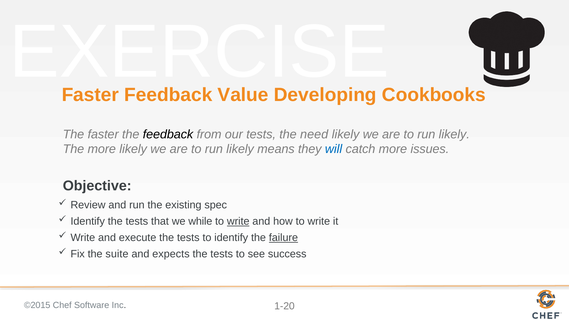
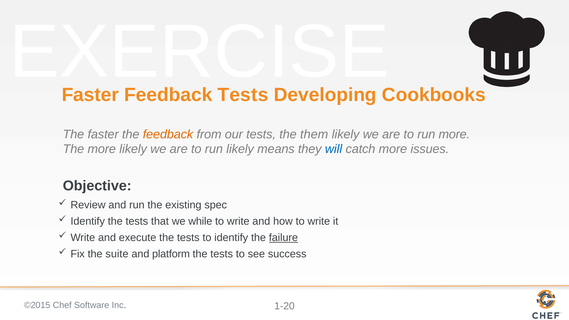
Feedback Value: Value -> Tests
feedback at (168, 134) colour: black -> orange
need: need -> them
likely at (454, 134): likely -> more
write at (238, 221) underline: present -> none
expects: expects -> platform
